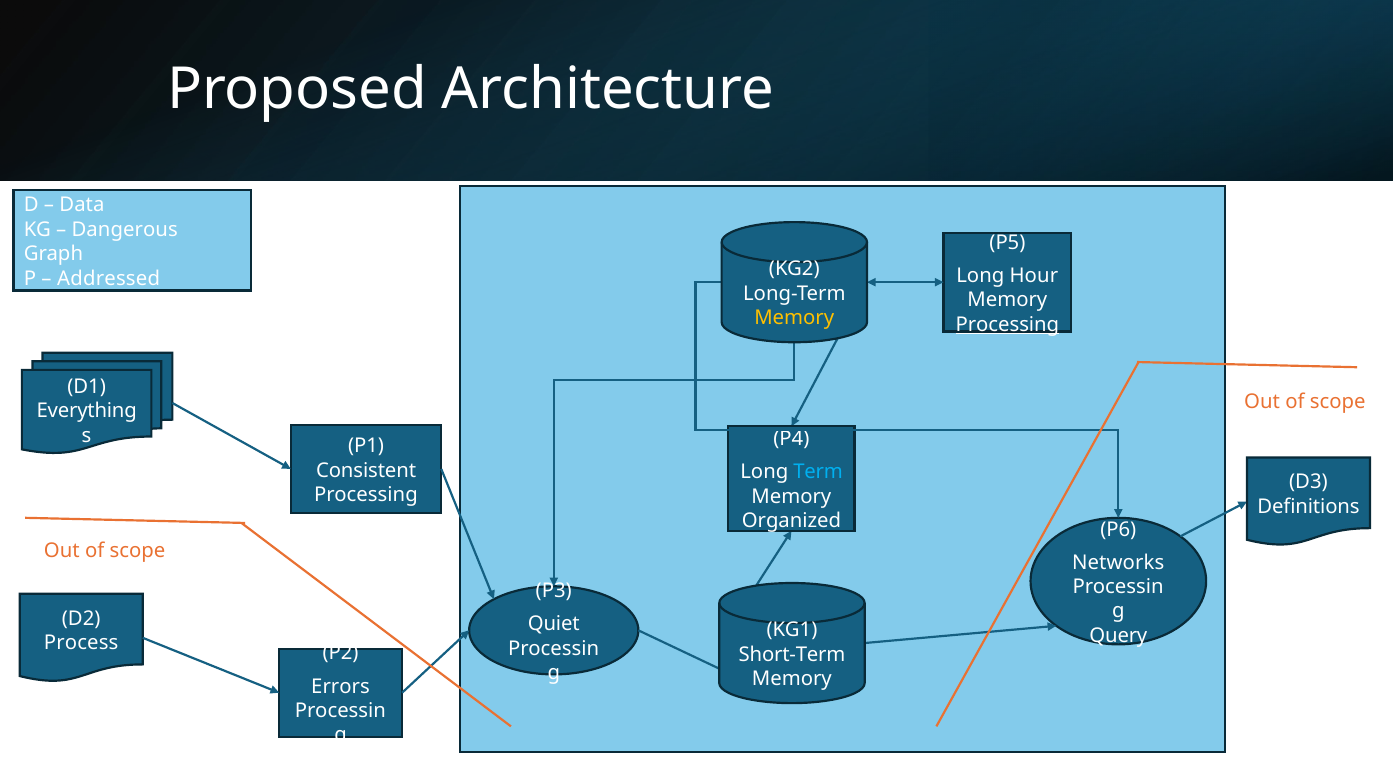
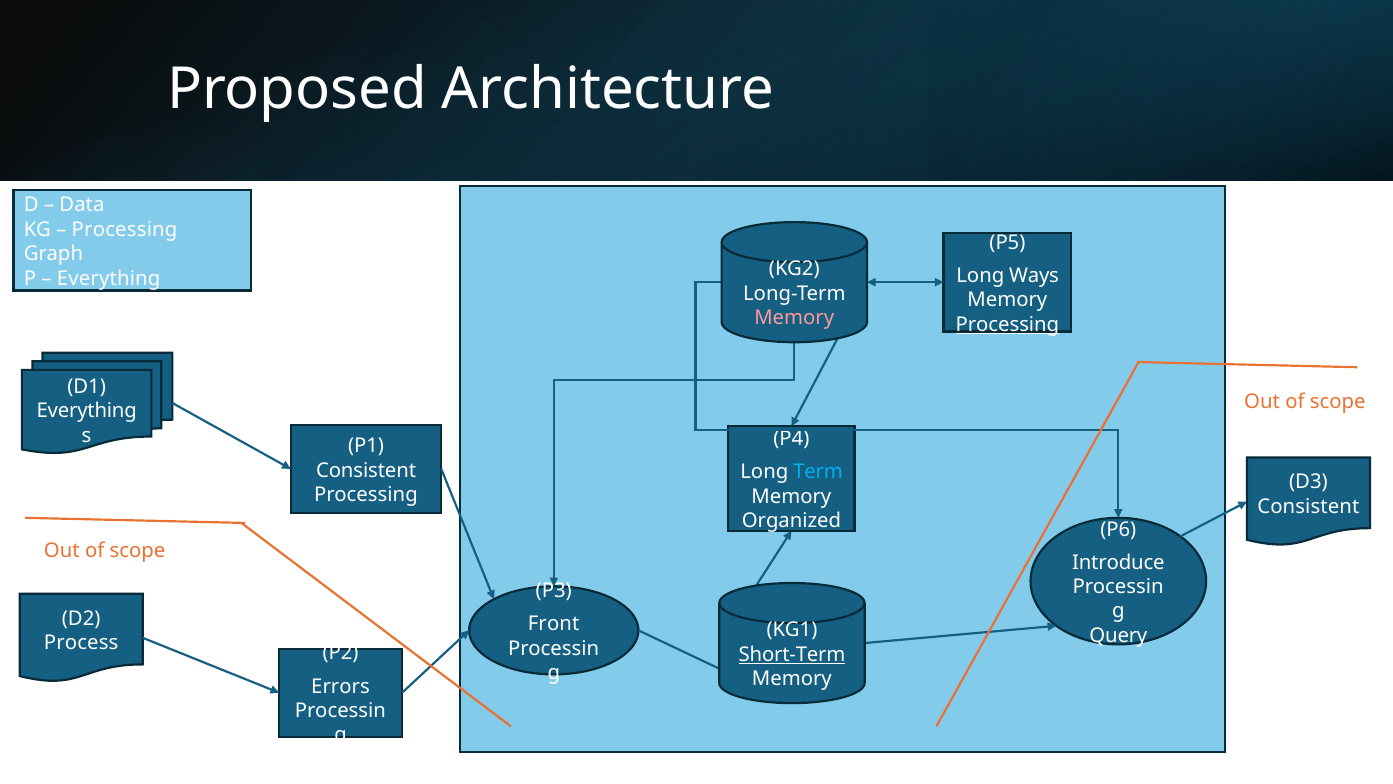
Dangerous at (125, 229): Dangerous -> Processing
Hour: Hour -> Ways
Addressed at (109, 278): Addressed -> Everything
Memory at (794, 318) colour: yellow -> pink
Definitions at (1308, 506): Definitions -> Consistent
Networks: Networks -> Introduce
Quiet: Quiet -> Front
Short-Term underline: none -> present
